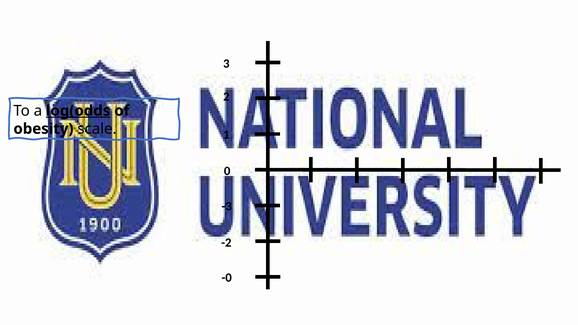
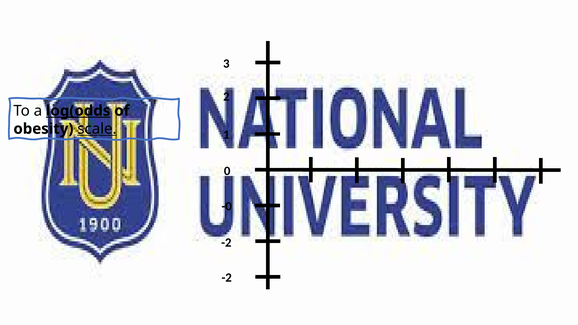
scale underline: none -> present
-3: -3 -> -0
-0 at (227, 278): -0 -> -2
